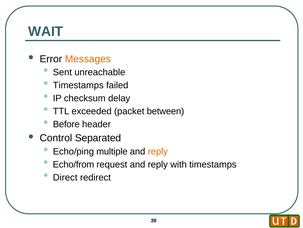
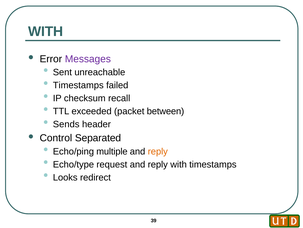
WAIT at (46, 32): WAIT -> WITH
Messages colour: orange -> purple
delay: delay -> recall
Before: Before -> Sends
Echo/from: Echo/from -> Echo/type
Direct: Direct -> Looks
